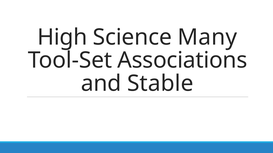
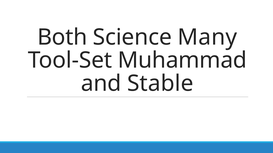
High: High -> Both
Associations: Associations -> Muhammad
